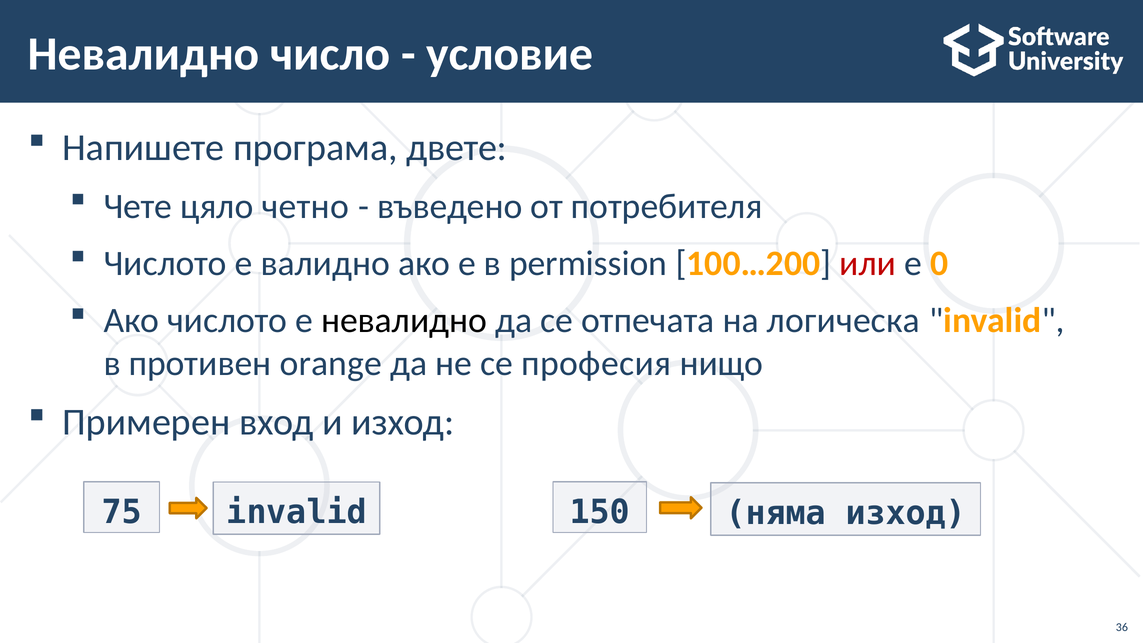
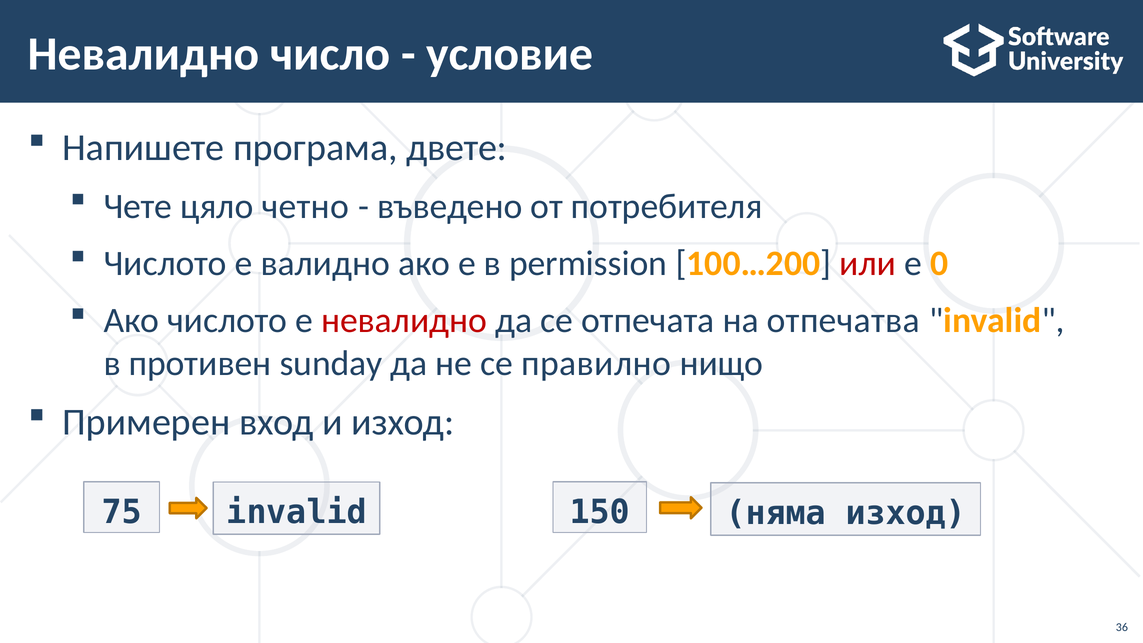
невалидно at (404, 321) colour: black -> red
логическа: логическа -> отпечатва
orange: orange -> sunday
професия: професия -> правилно
